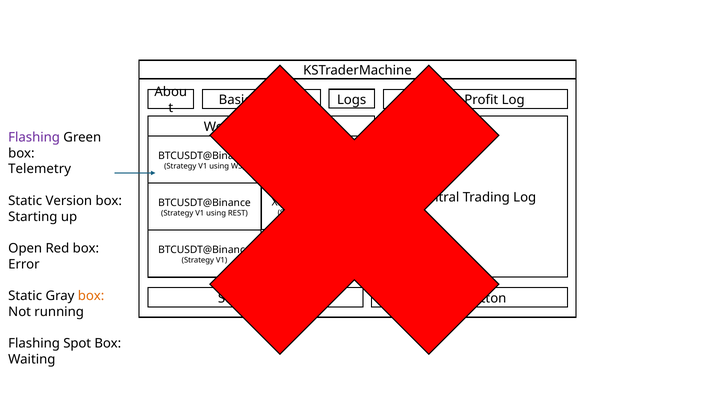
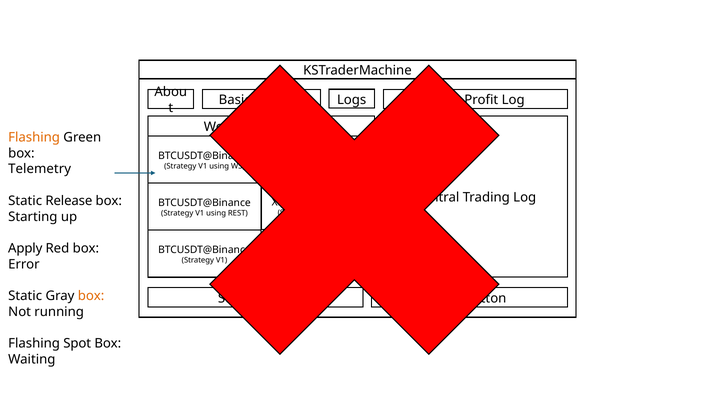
Flashing at (34, 137) colour: purple -> orange
Version: Version -> Release
Open: Open -> Apply
